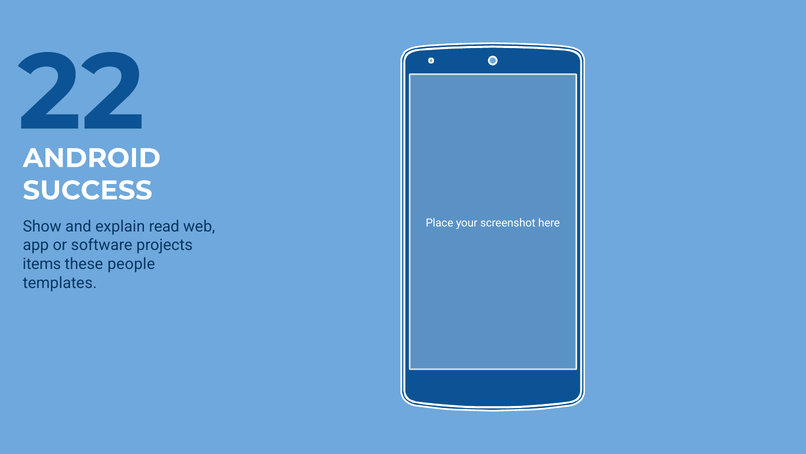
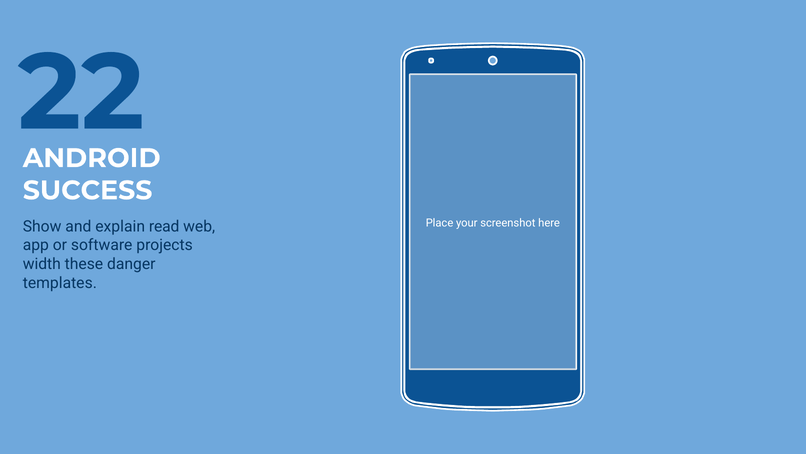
items: items -> width
people: people -> danger
